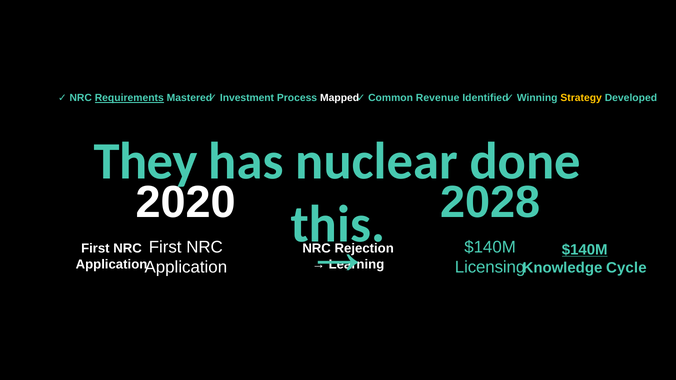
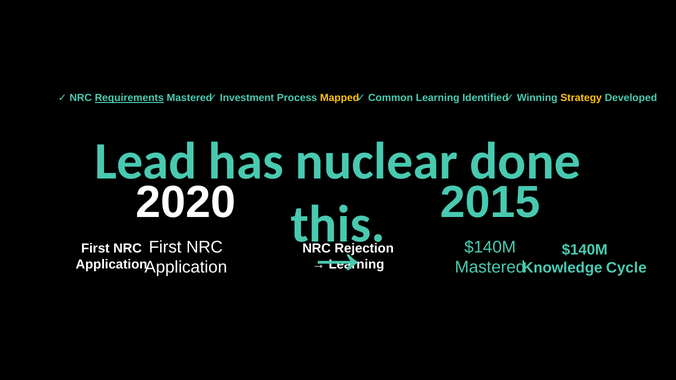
Mapped colour: white -> yellow
Common Revenue: Revenue -> Learning
They: They -> Lead
2028: 2028 -> 2015
$140M at (585, 250) underline: present -> none
Licensing at (490, 267): Licensing -> Mastered
